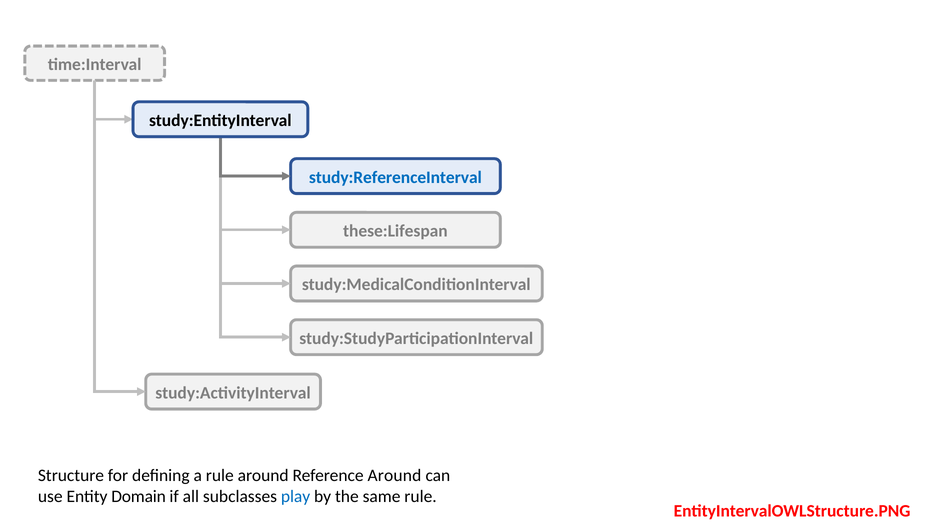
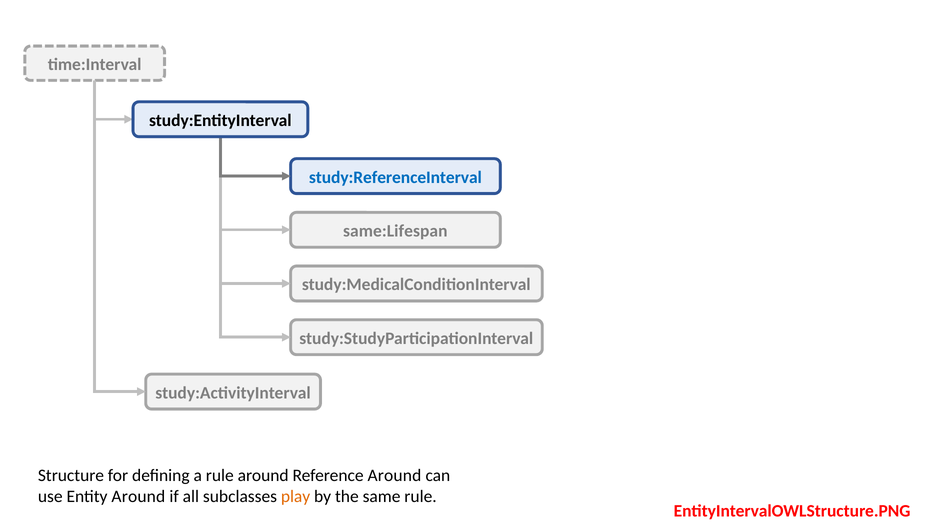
these:Lifespan: these:Lifespan -> same:Lifespan
Entity Domain: Domain -> Around
play colour: blue -> orange
